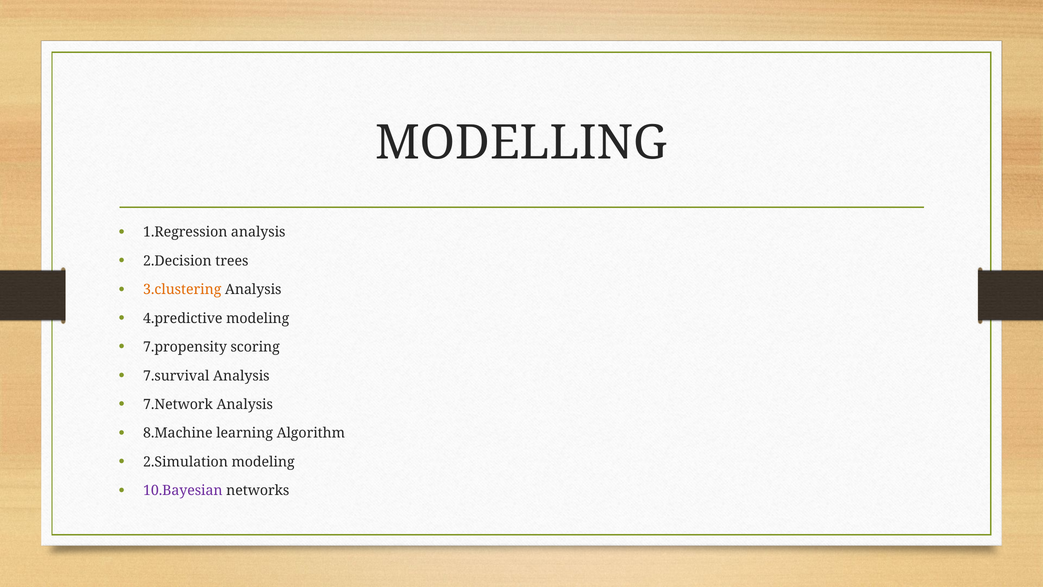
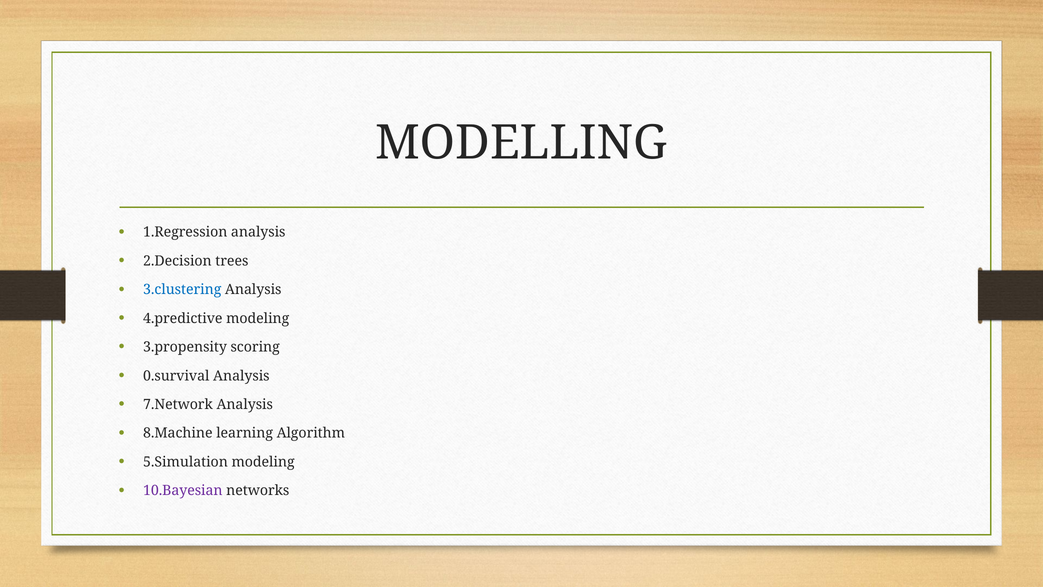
3.clustering colour: orange -> blue
7.propensity: 7.propensity -> 3.propensity
7.survival: 7.survival -> 0.survival
2.Simulation: 2.Simulation -> 5.Simulation
